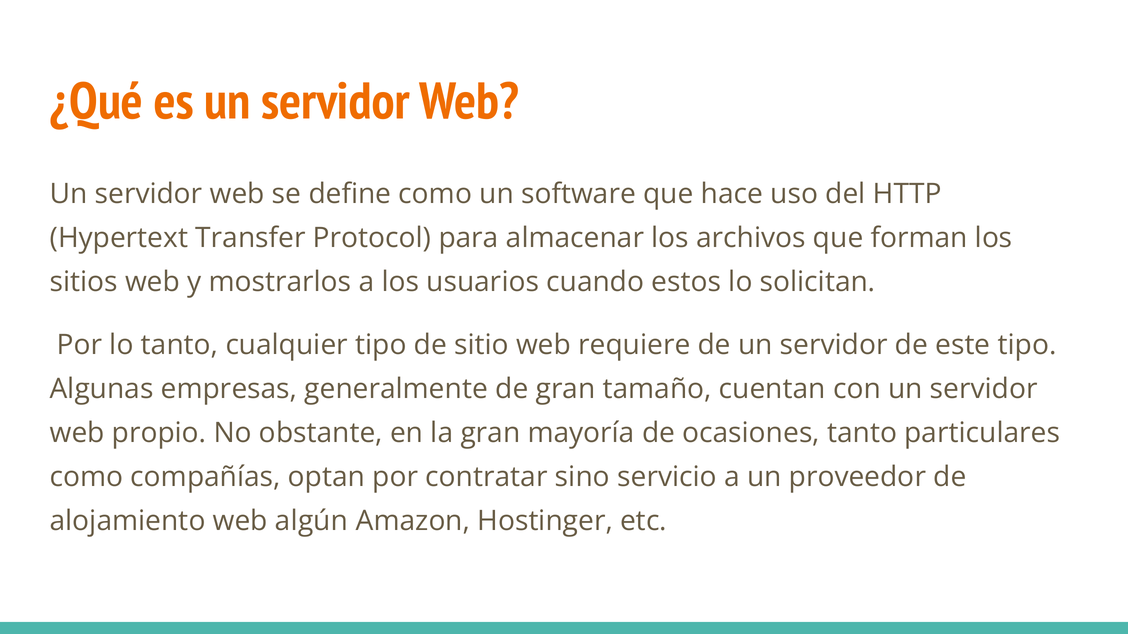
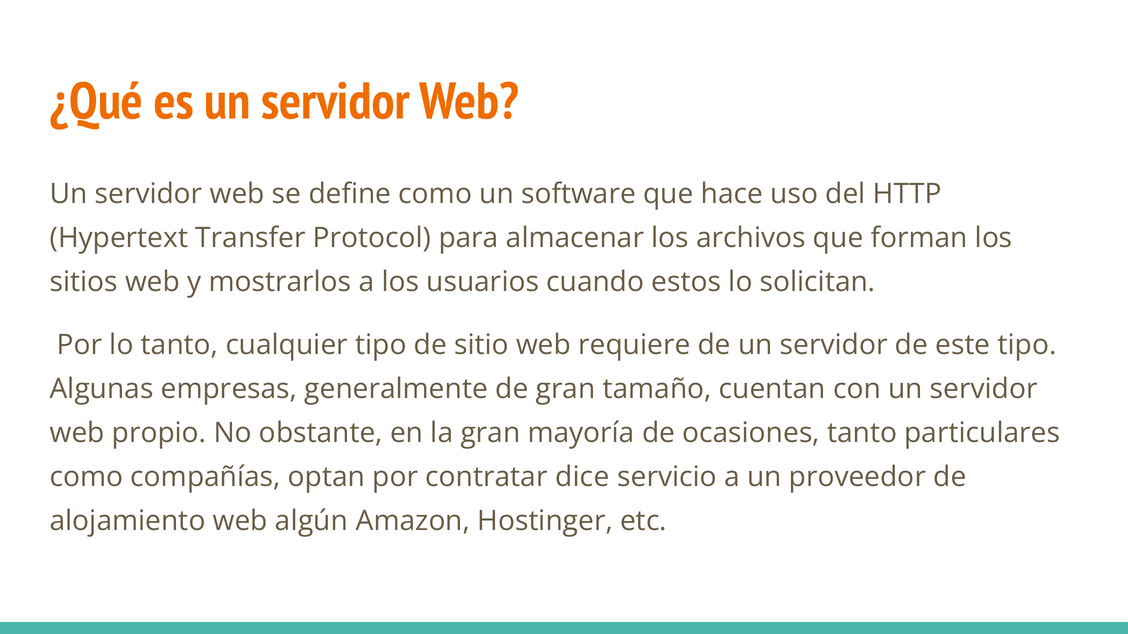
sino: sino -> dice
